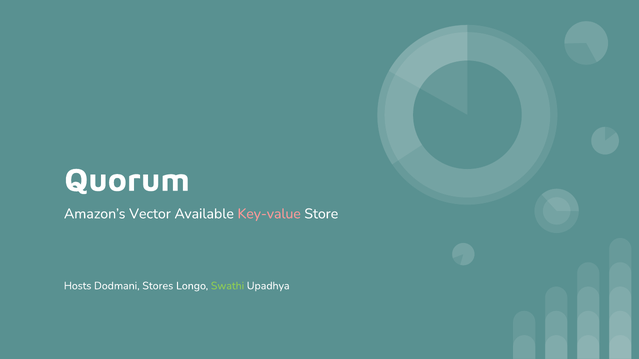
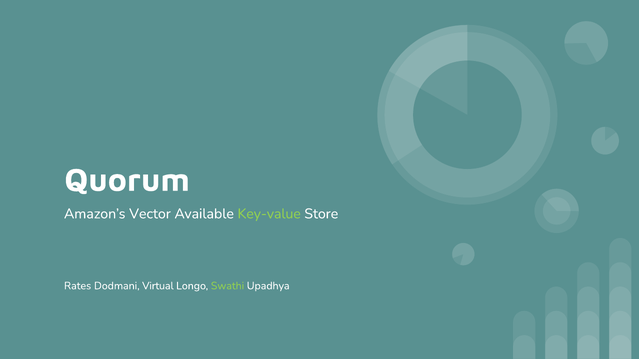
Key-value colour: pink -> light green
Hosts: Hosts -> Rates
Stores: Stores -> Virtual
